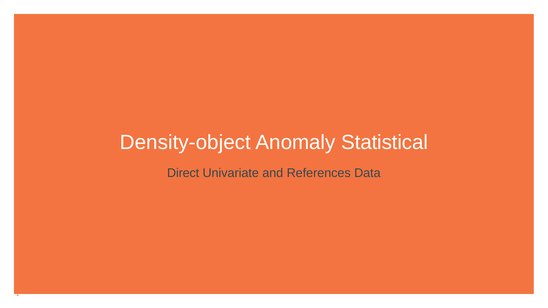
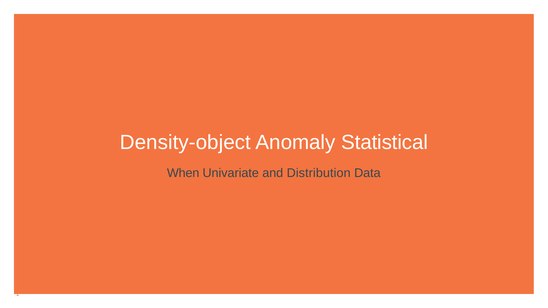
Direct: Direct -> When
References: References -> Distribution
